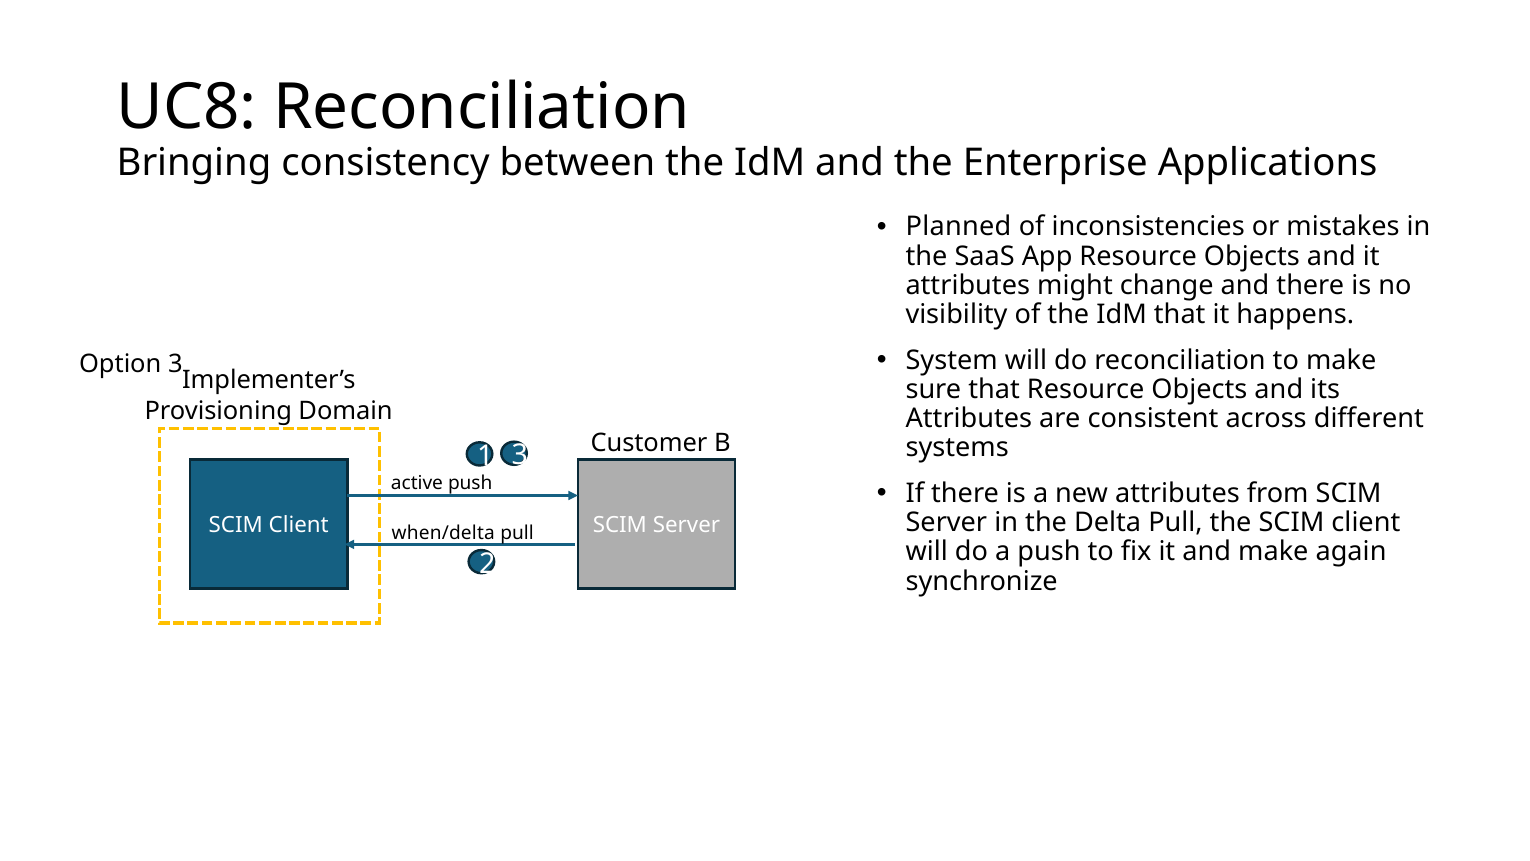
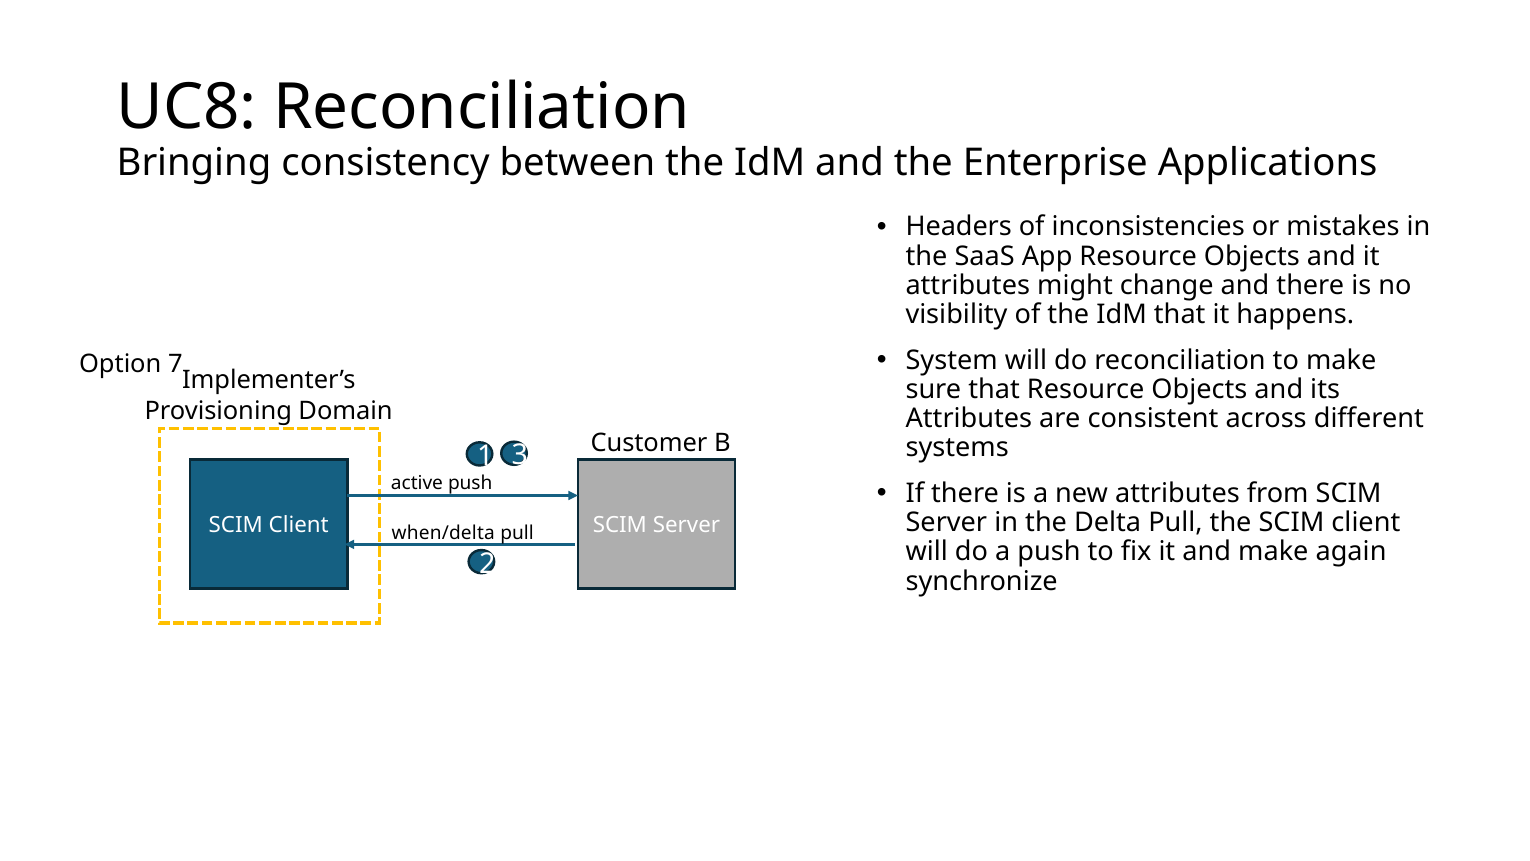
Planned: Planned -> Headers
Option 3: 3 -> 7
